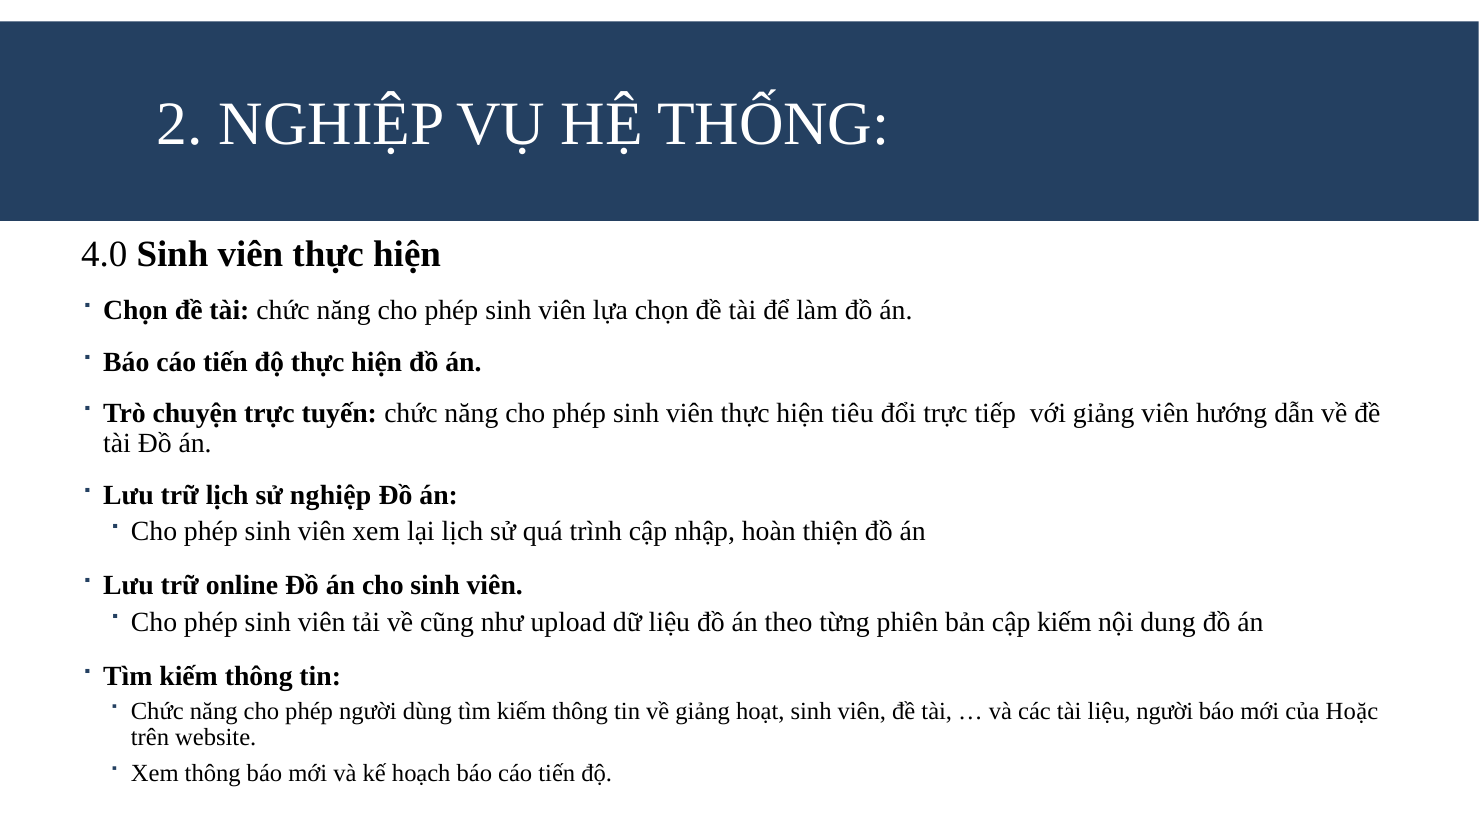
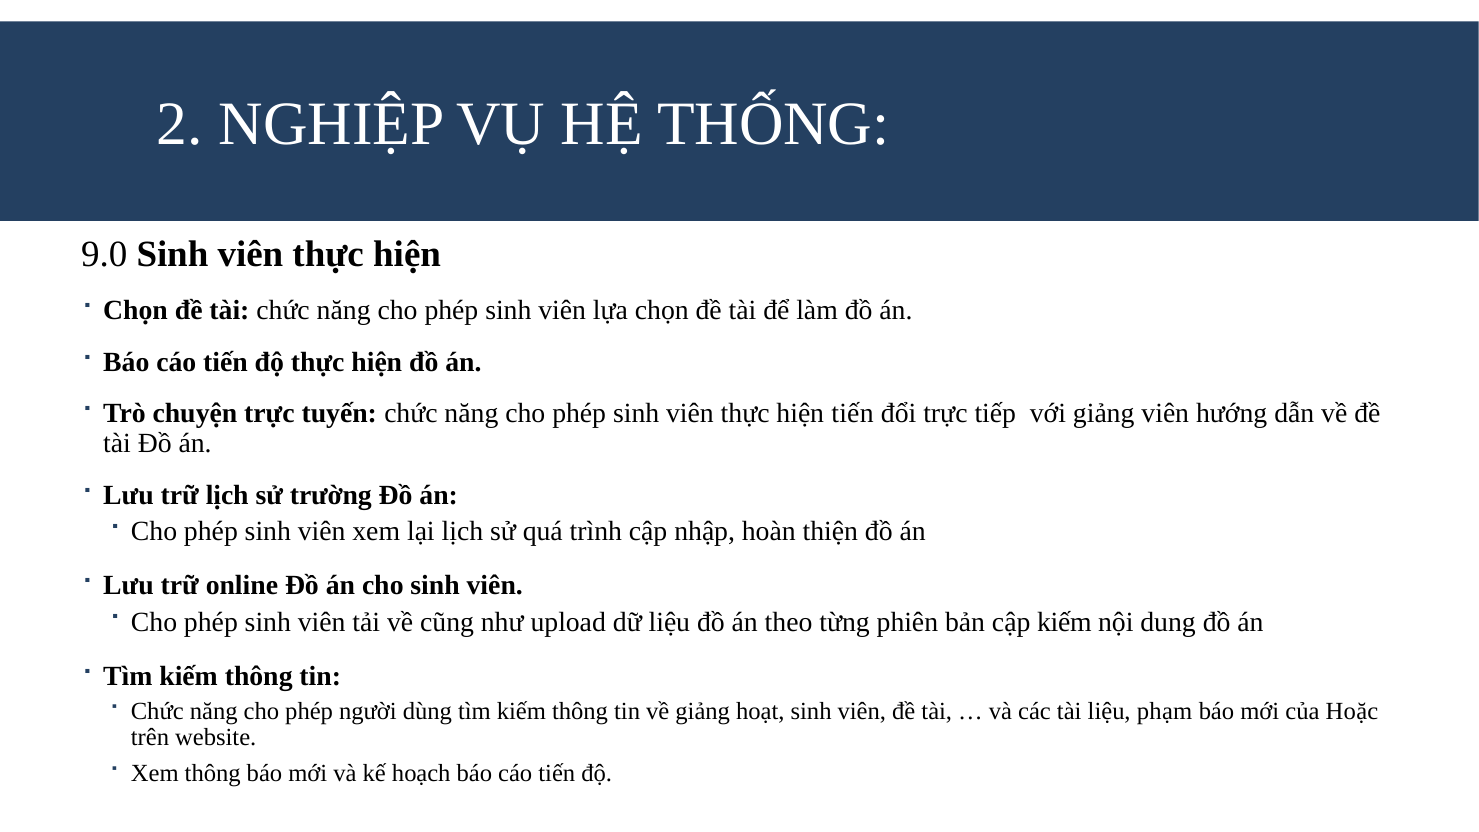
4.0: 4.0 -> 9.0
hiện tiêu: tiêu -> tiến
sử nghiệp: nghiệp -> trường
liệu người: người -> phạm
